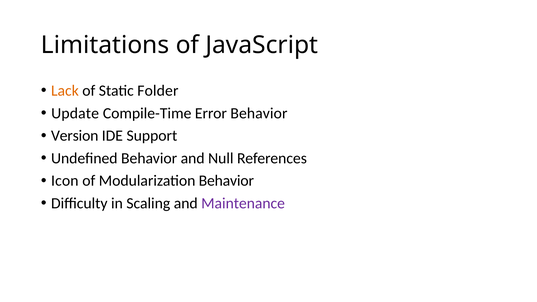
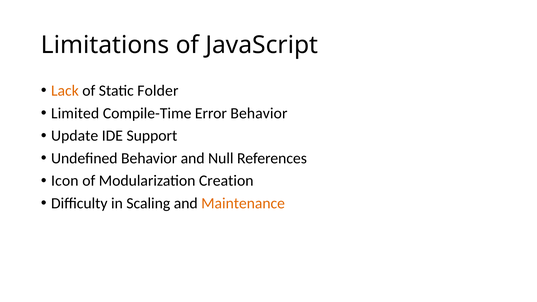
Update: Update -> Limited
Version: Version -> Update
Modularization Behavior: Behavior -> Creation
Maintenance colour: purple -> orange
